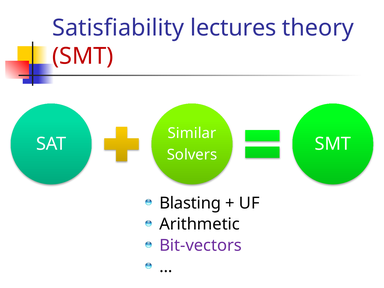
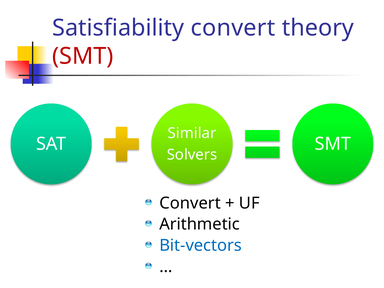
Satisfiability lectures: lectures -> convert
Blasting at (190, 203): Blasting -> Convert
Bit-vectors colour: purple -> blue
